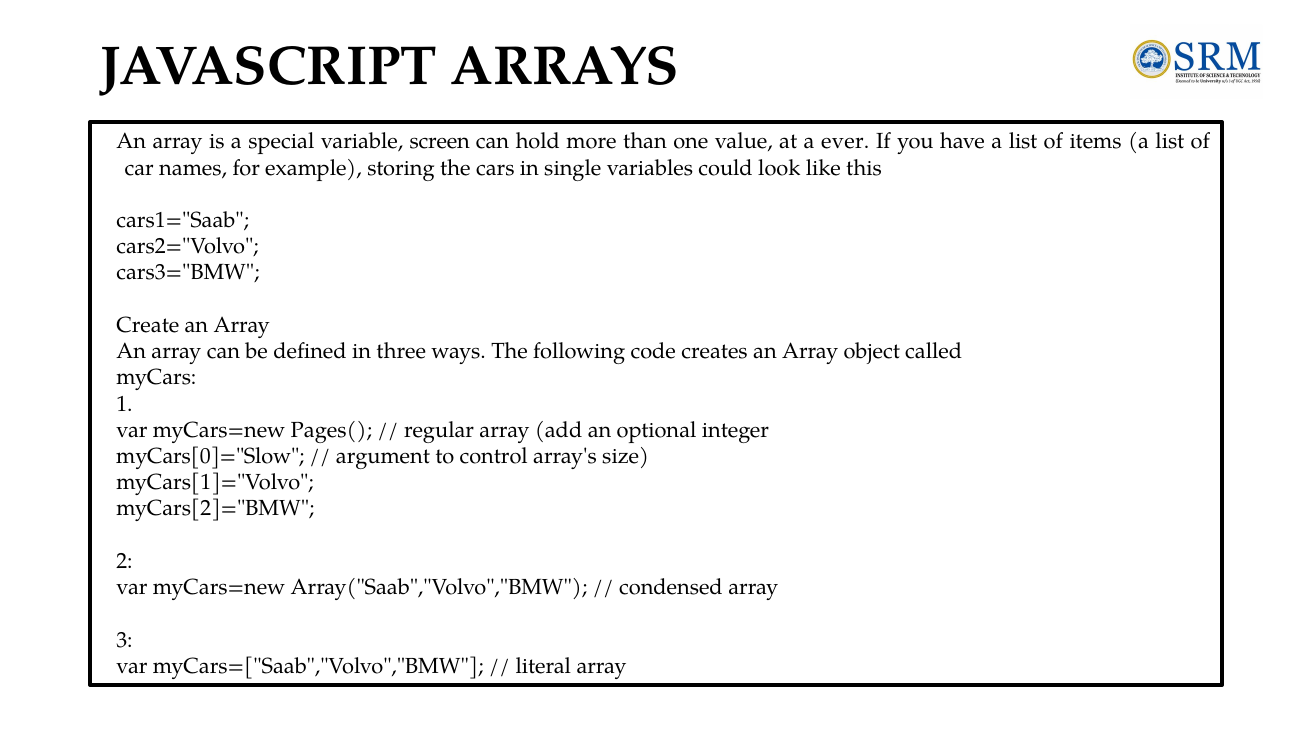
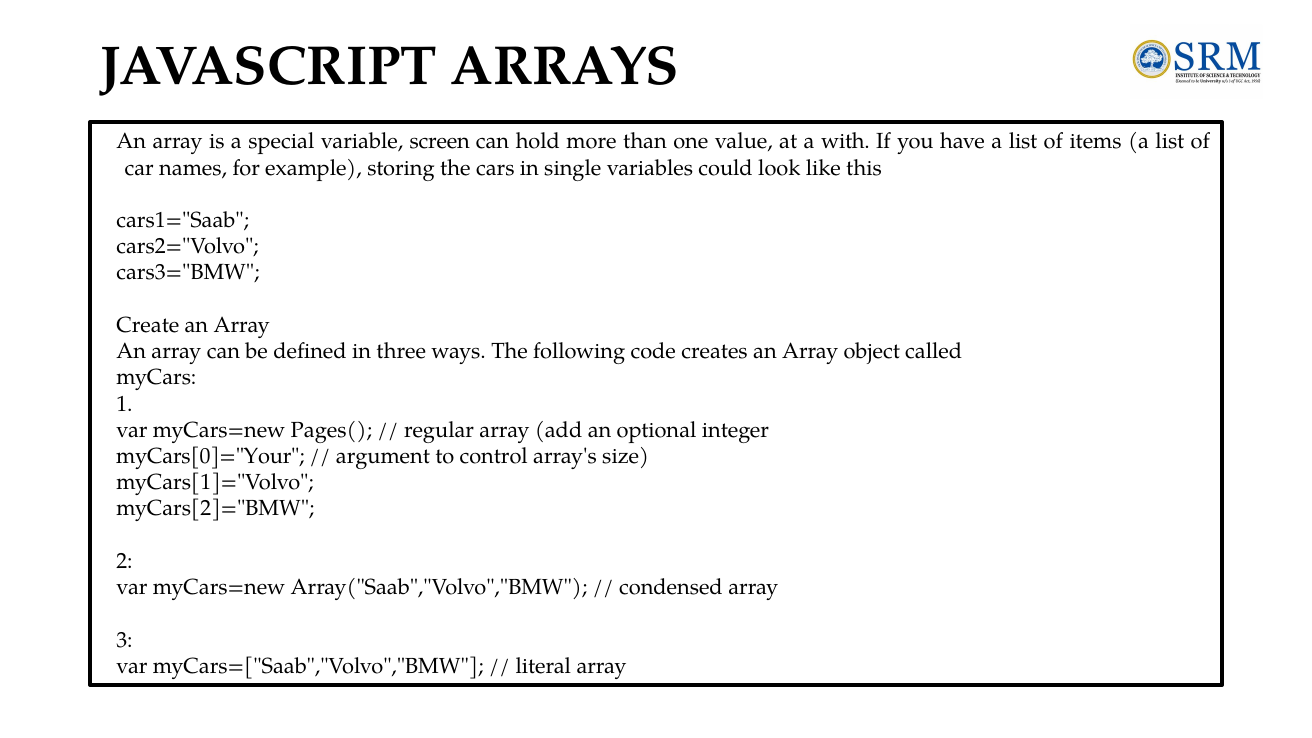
ever: ever -> with
myCars[0]="Slow: myCars[0]="Slow -> myCars[0]="Your
